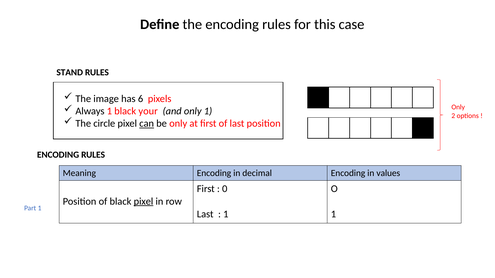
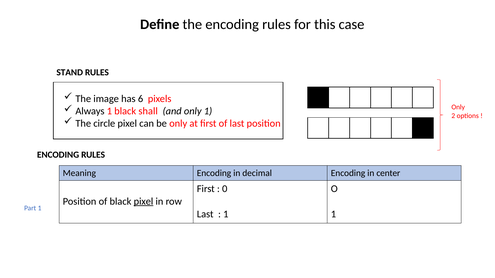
your: your -> shall
can underline: present -> none
values: values -> center
